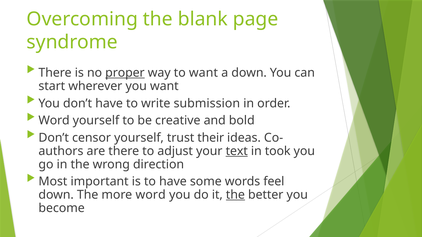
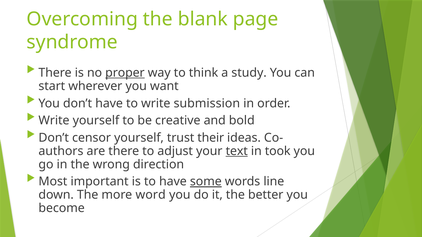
to want: want -> think
a down: down -> study
Word at (54, 121): Word -> Write
some underline: none -> present
feel: feel -> line
the at (235, 195) underline: present -> none
